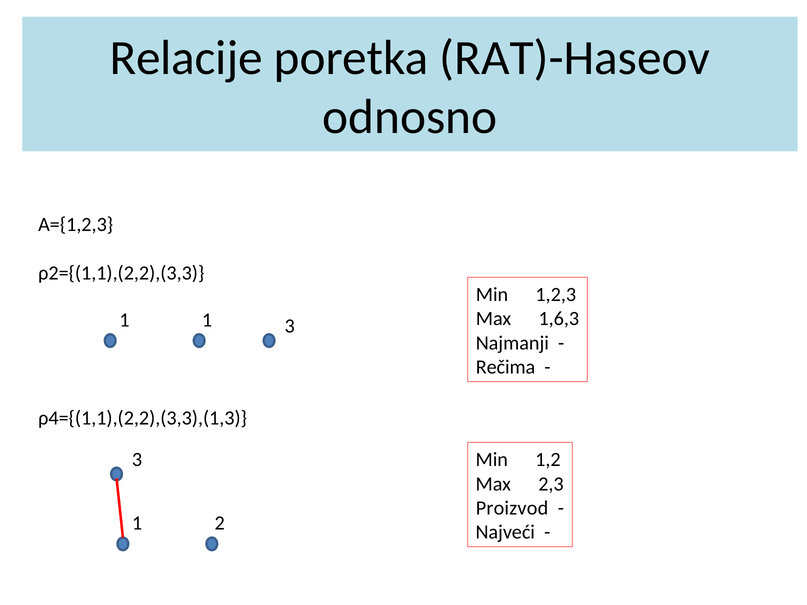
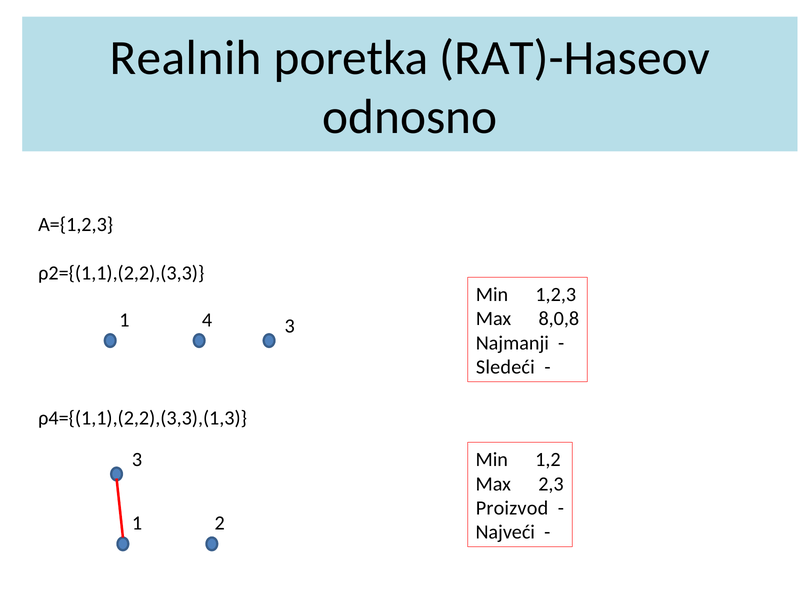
Relacije: Relacije -> Realnih
1,6,3: 1,6,3 -> 8,0,8
1 1: 1 -> 4
Rečima: Rečima -> Sledeći
